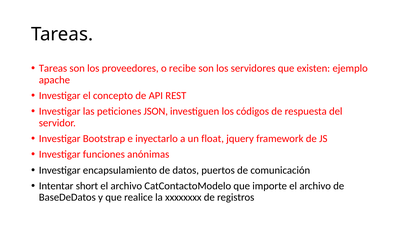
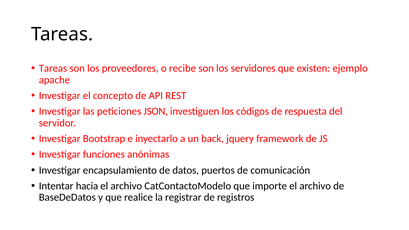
float: float -> back
short: short -> hacia
xxxxxxxx: xxxxxxxx -> registrar
